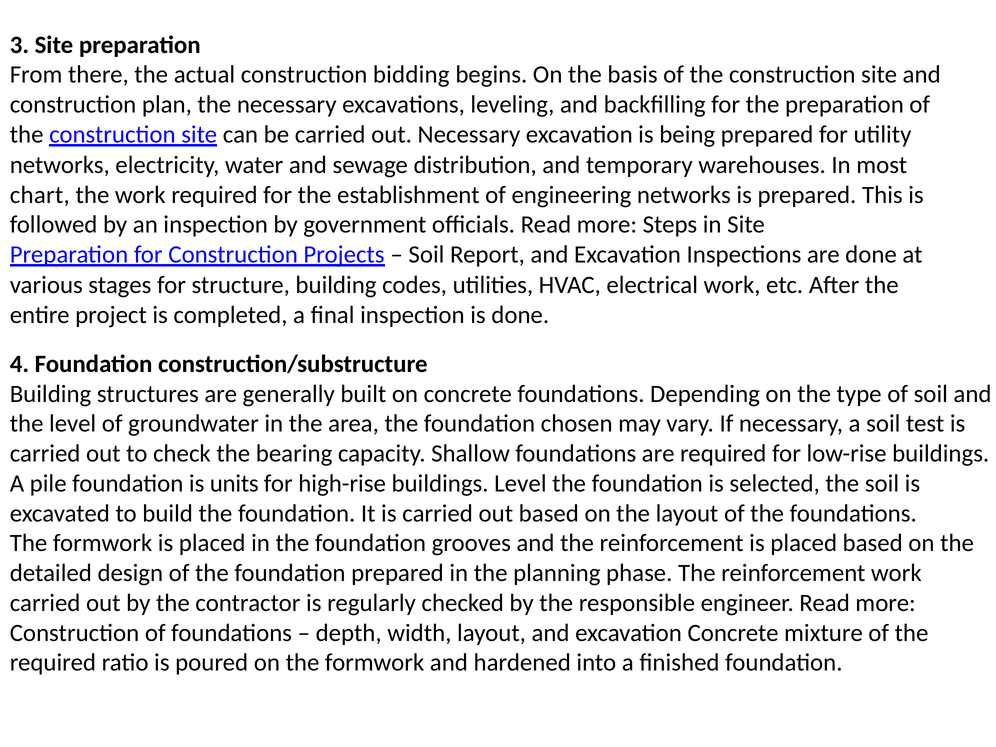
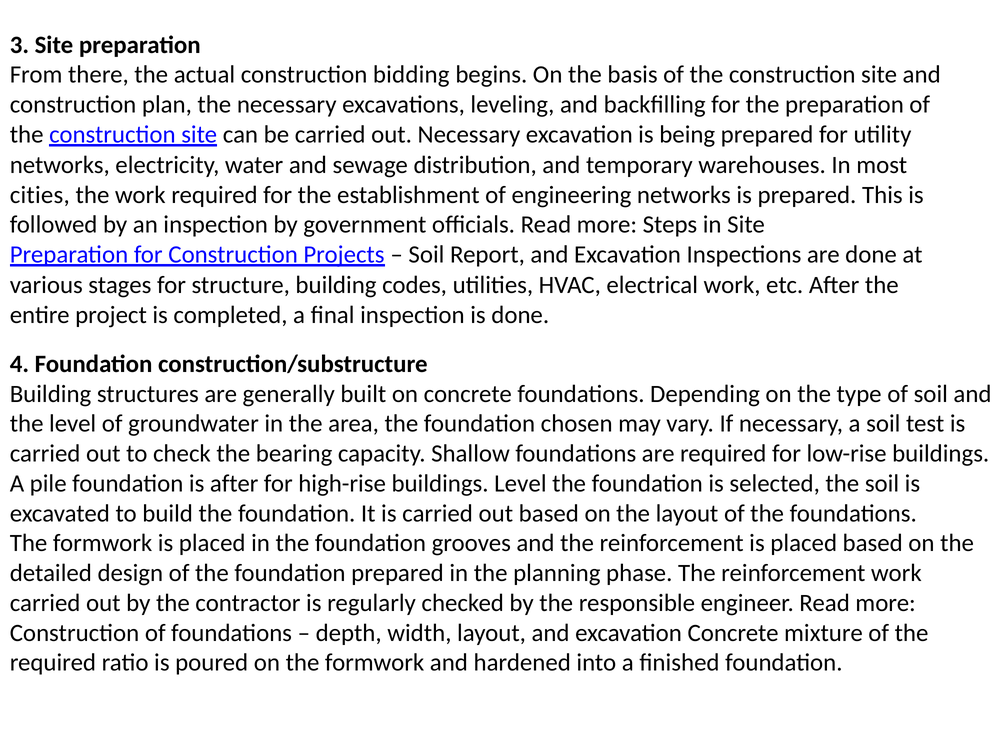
chart: chart -> cities
is units: units -> after
